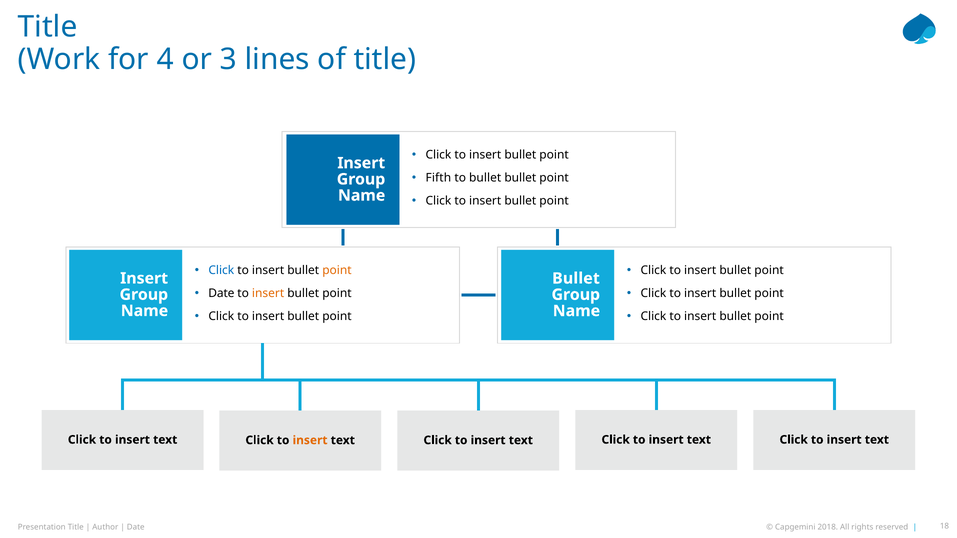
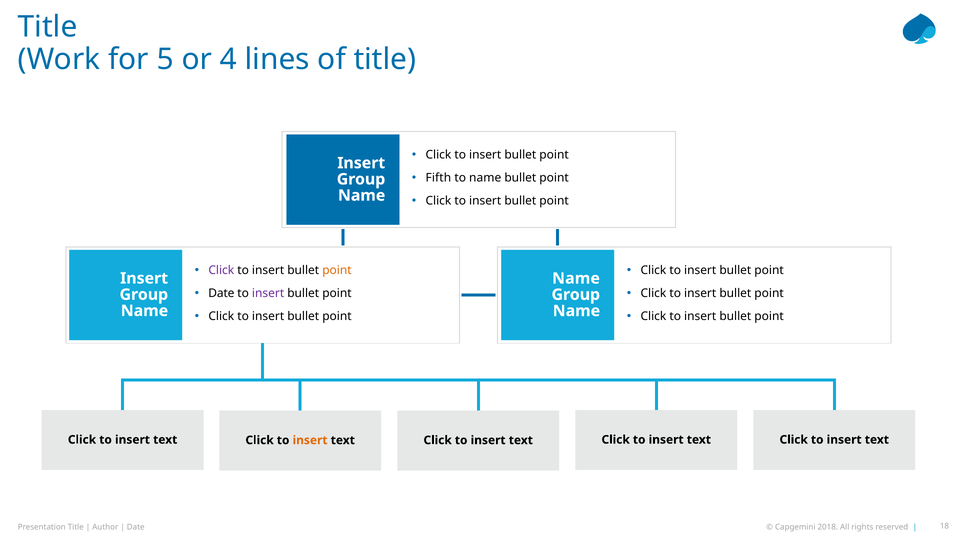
4: 4 -> 5
3: 3 -> 4
to bullet: bullet -> name
Click at (221, 271) colour: blue -> purple
Bullet at (576, 279): Bullet -> Name
insert at (268, 293) colour: orange -> purple
